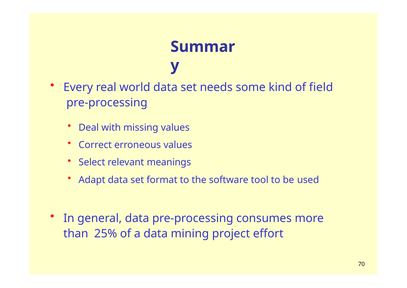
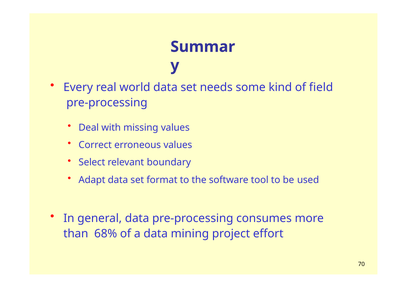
meanings: meanings -> boundary
25%: 25% -> 68%
